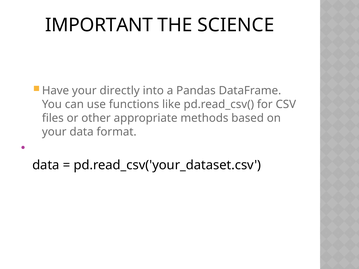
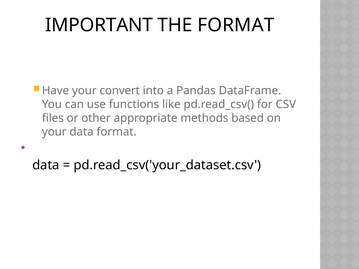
THE SCIENCE: SCIENCE -> FORMAT
directly: directly -> convert
